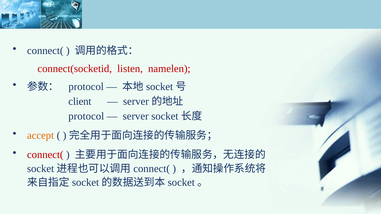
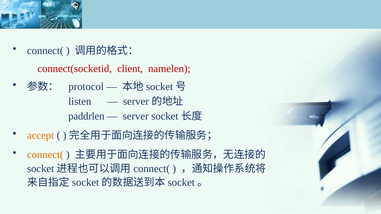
listen: listen -> client
client: client -> listen
protocol at (86, 116): protocol -> paddrlen
connect( at (45, 155) colour: red -> orange
